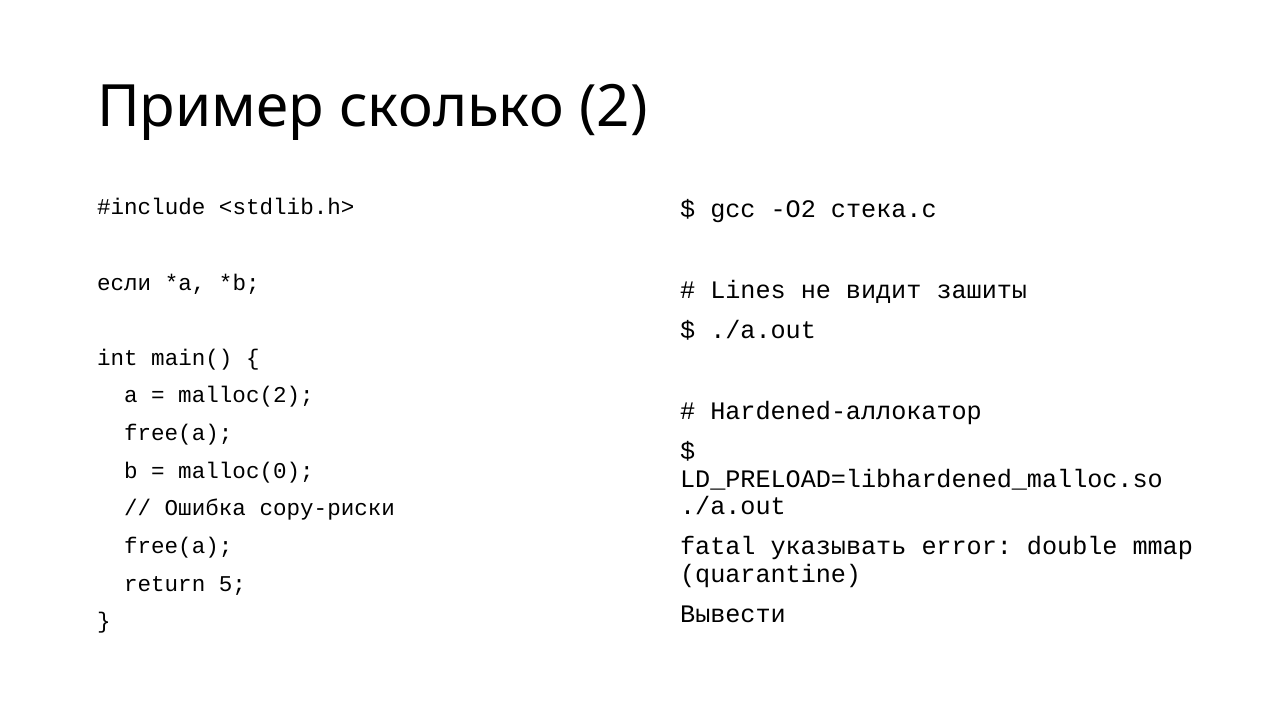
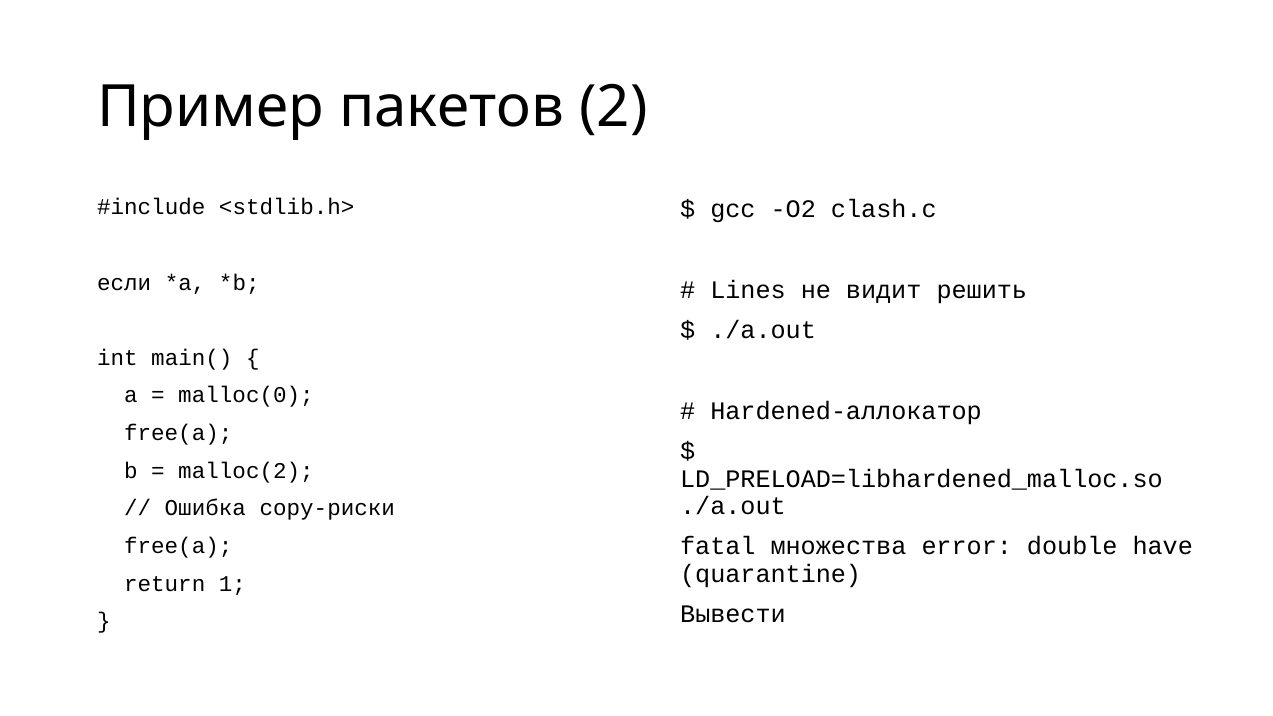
сколько: сколько -> пакетов
стека.c: стека.c -> clash.c
зашиты: зашиты -> решить
malloc(2: malloc(2 -> malloc(0
malloc(0: malloc(0 -> malloc(2
указывать: указывать -> множества
mmap: mmap -> have
5: 5 -> 1
